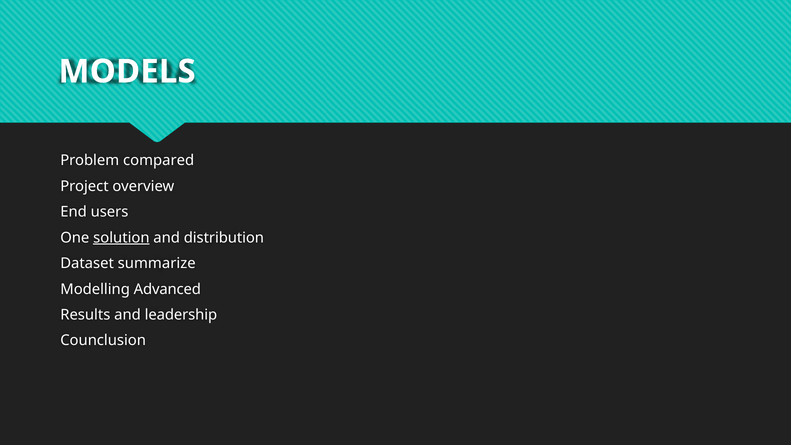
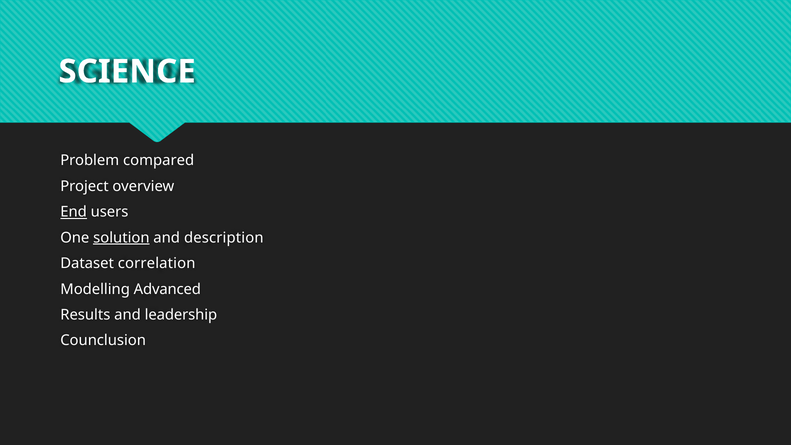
MODELS: MODELS -> SCIENCE
End underline: none -> present
distribution: distribution -> description
summarize: summarize -> correlation
